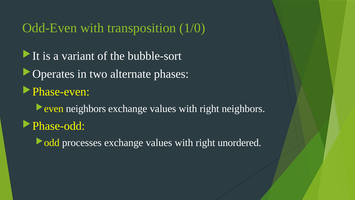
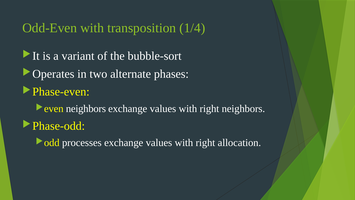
1/0: 1/0 -> 1/4
unordered: unordered -> allocation
